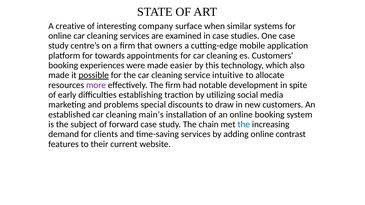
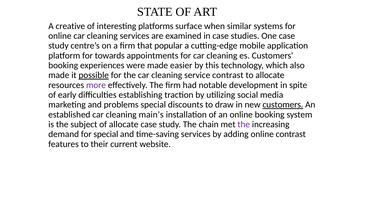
company: company -> platforms
owners: owners -> popular
service intuitive: intuitive -> contrast
customers at (283, 105) underline: none -> present
of forward: forward -> allocate
the at (244, 125) colour: blue -> purple
for clients: clients -> special
